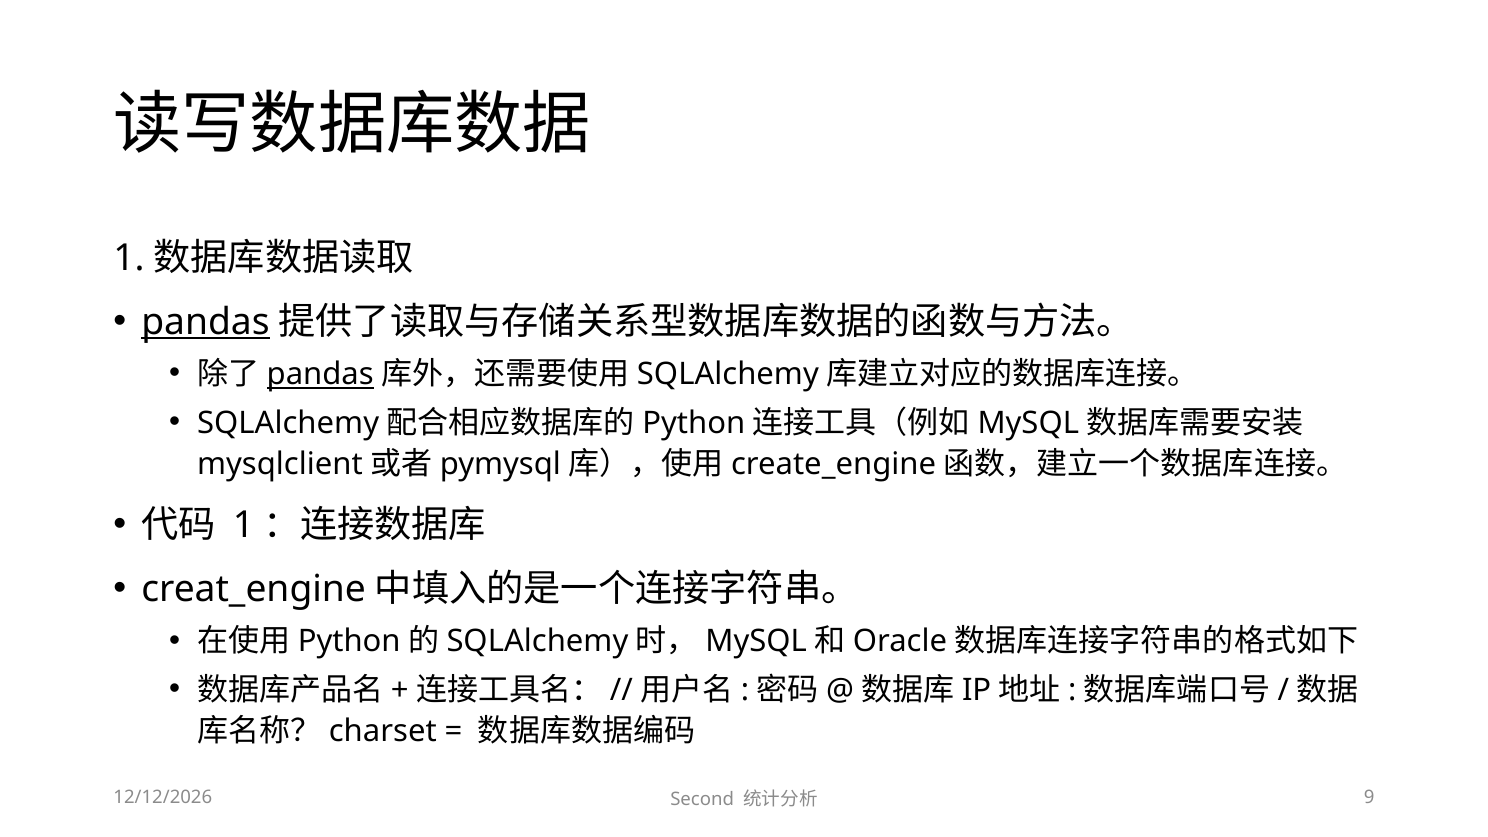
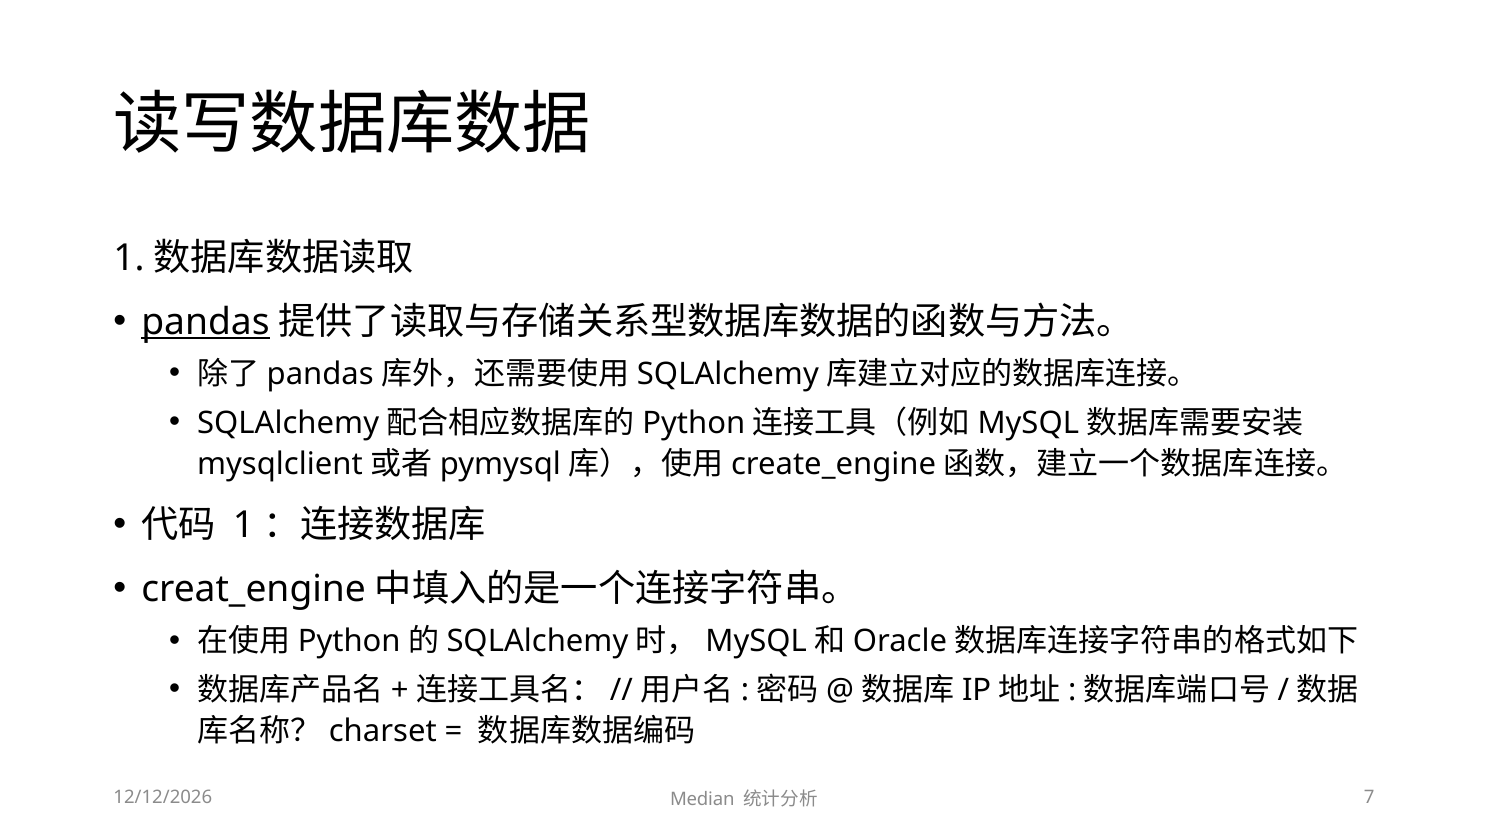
pandas at (320, 374) underline: present -> none
9: 9 -> 7
Second: Second -> Median
